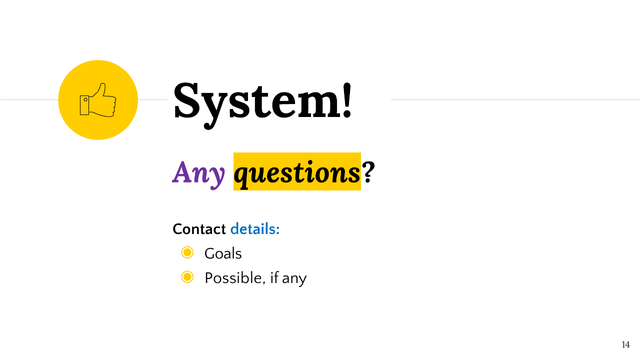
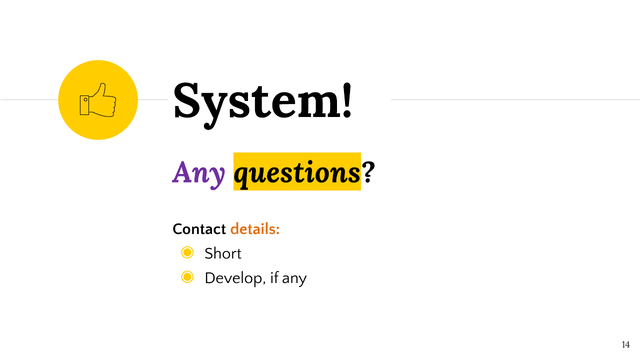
details colour: blue -> orange
Goals: Goals -> Short
Possible: Possible -> Develop
